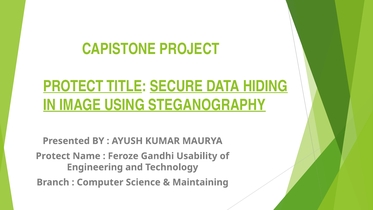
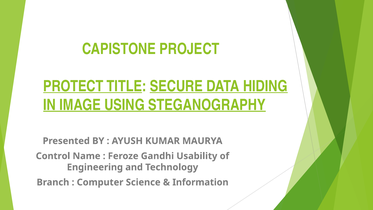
Protect at (53, 156): Protect -> Control
Maintaining: Maintaining -> Information
